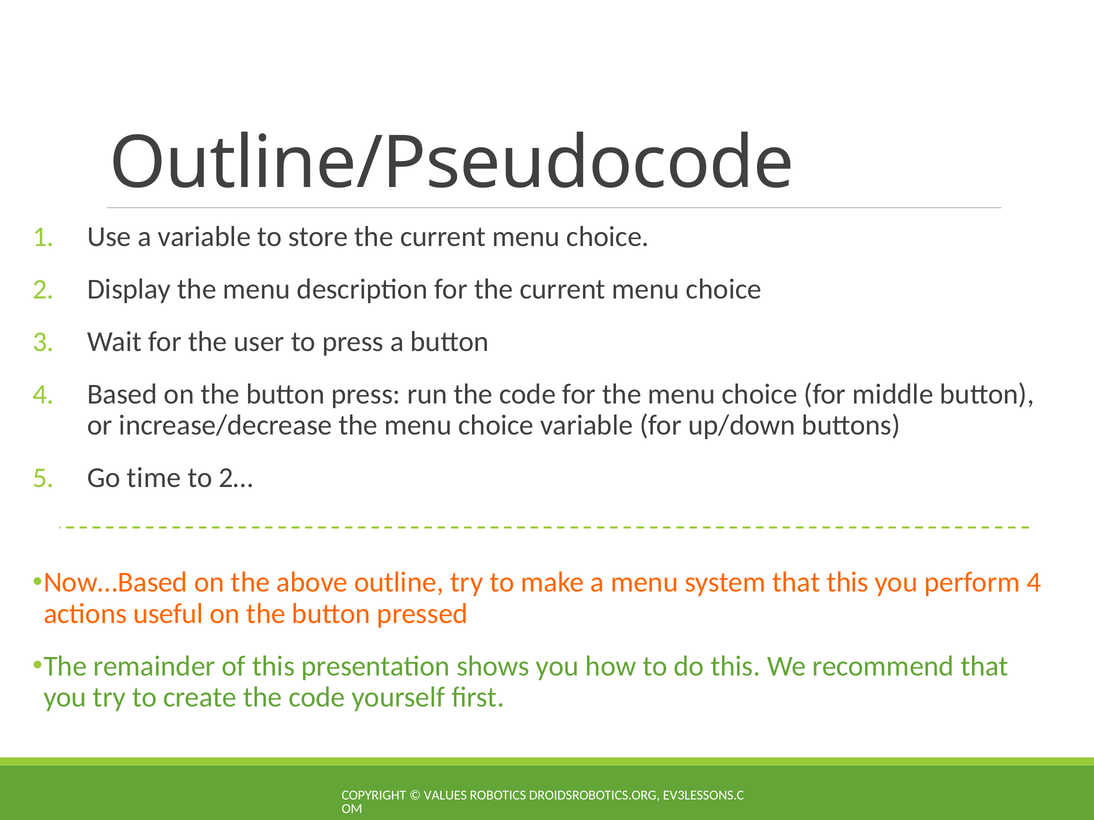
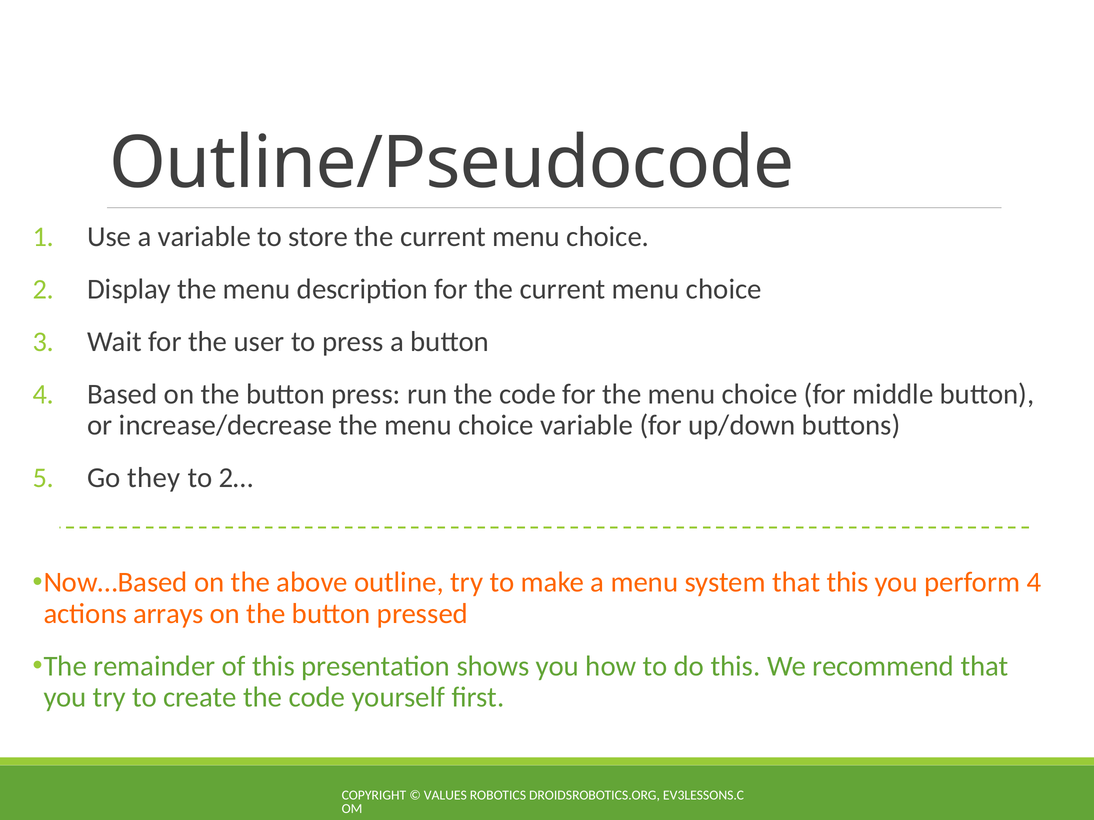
time: time -> they
useful: useful -> arrays
